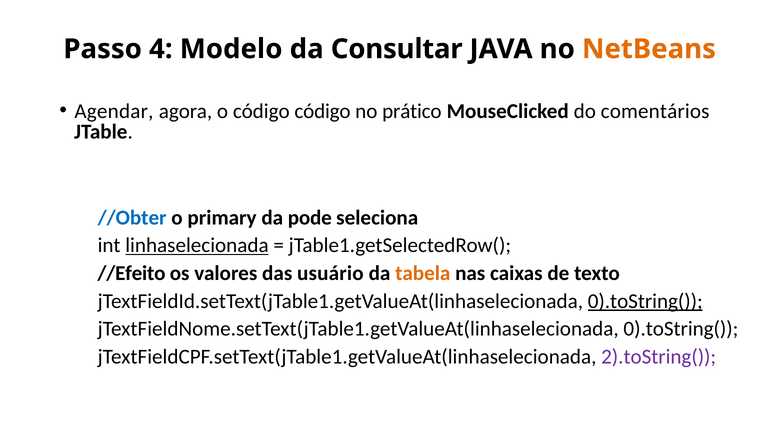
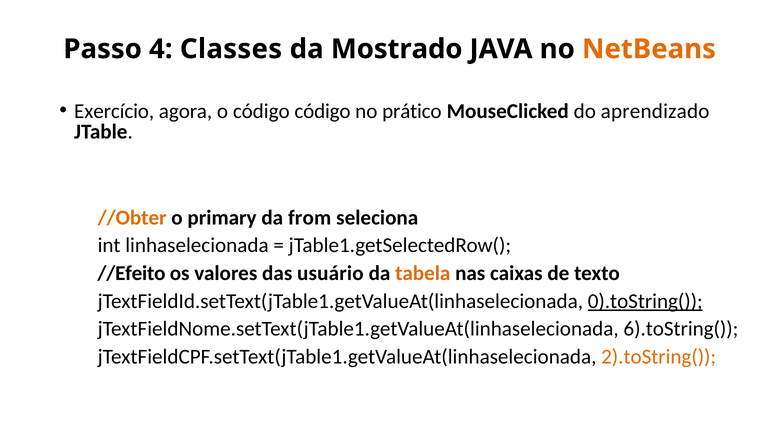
Modelo: Modelo -> Classes
Consultar: Consultar -> Mostrado
Agendar: Agendar -> Exercício
comentários: comentários -> aprendizado
//Obter colour: blue -> orange
pode: pode -> from
linhaselecionada underline: present -> none
jTextFieldNome.setText(jTable1.getValueAt(linhaselecionada 0).toString(: 0).toString( -> 6).toString(
2).toString( colour: purple -> orange
